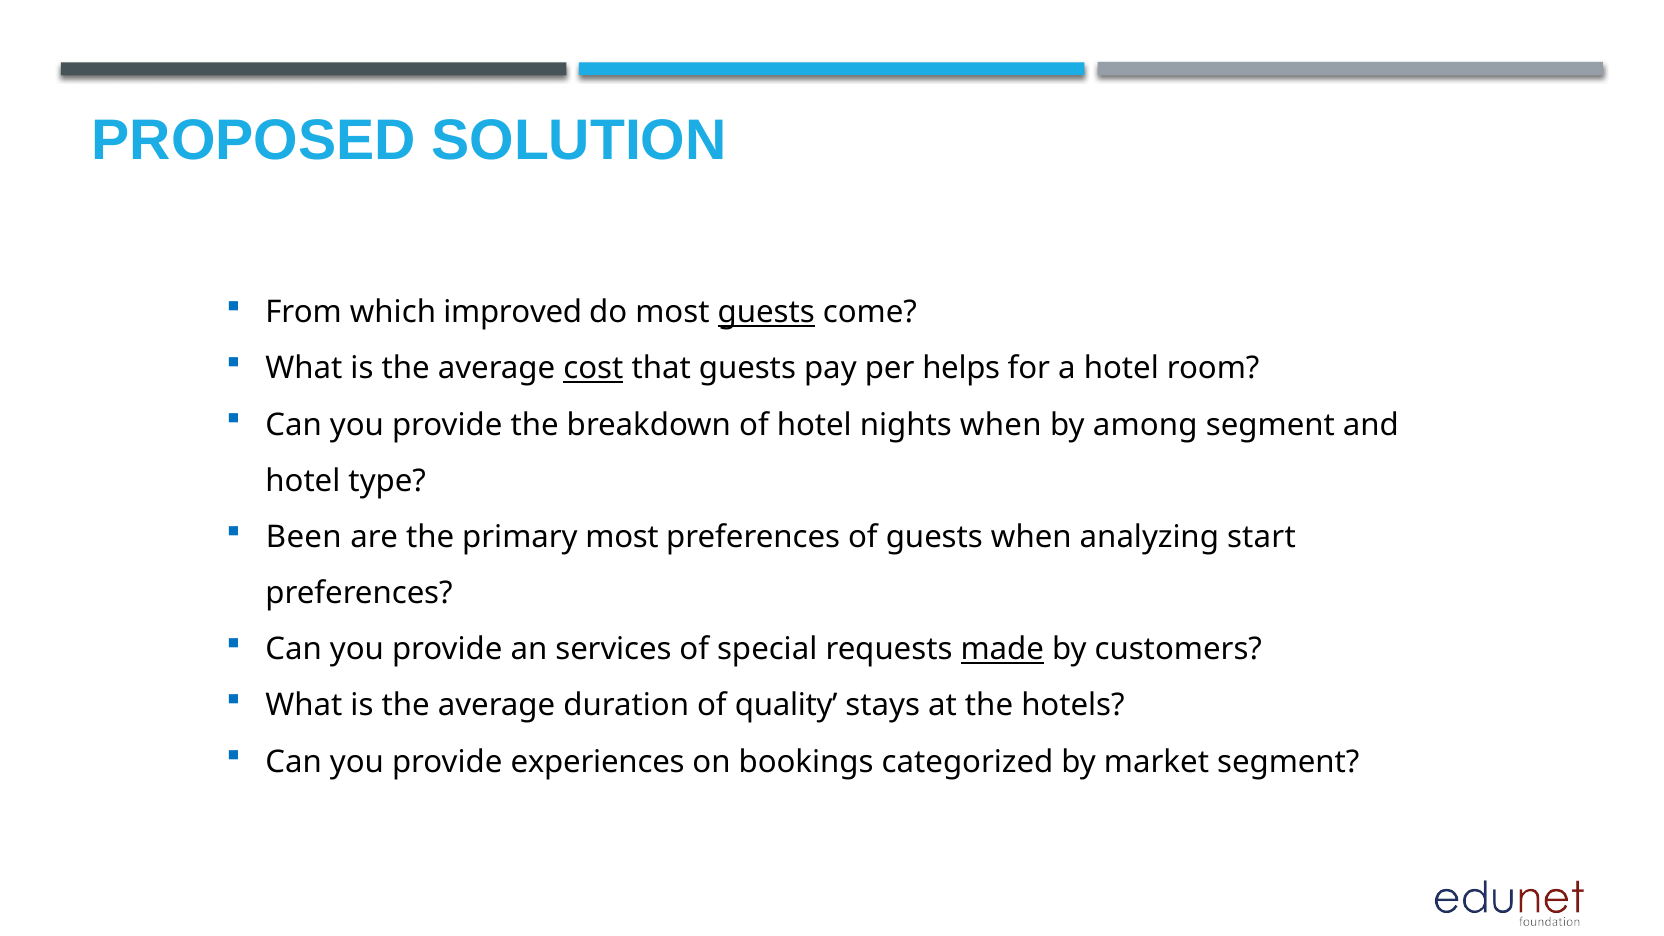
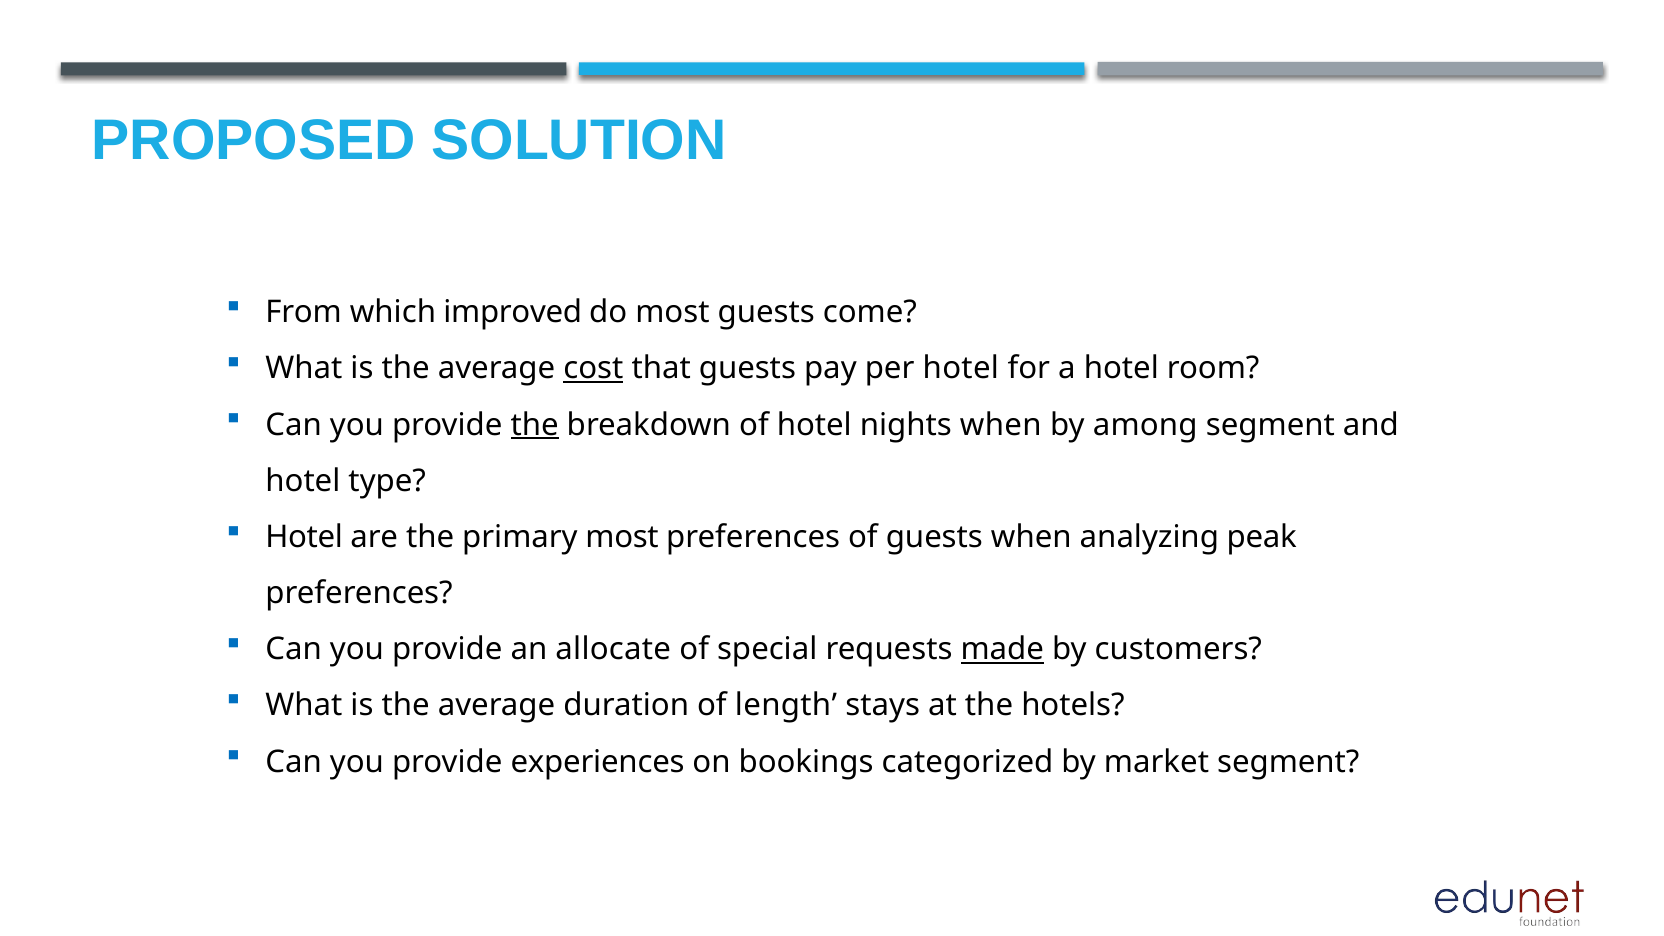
guests at (766, 312) underline: present -> none
per helps: helps -> hotel
the at (535, 425) underline: none -> present
Been at (304, 537): Been -> Hotel
start: start -> peak
services: services -> allocate
quality: quality -> length
